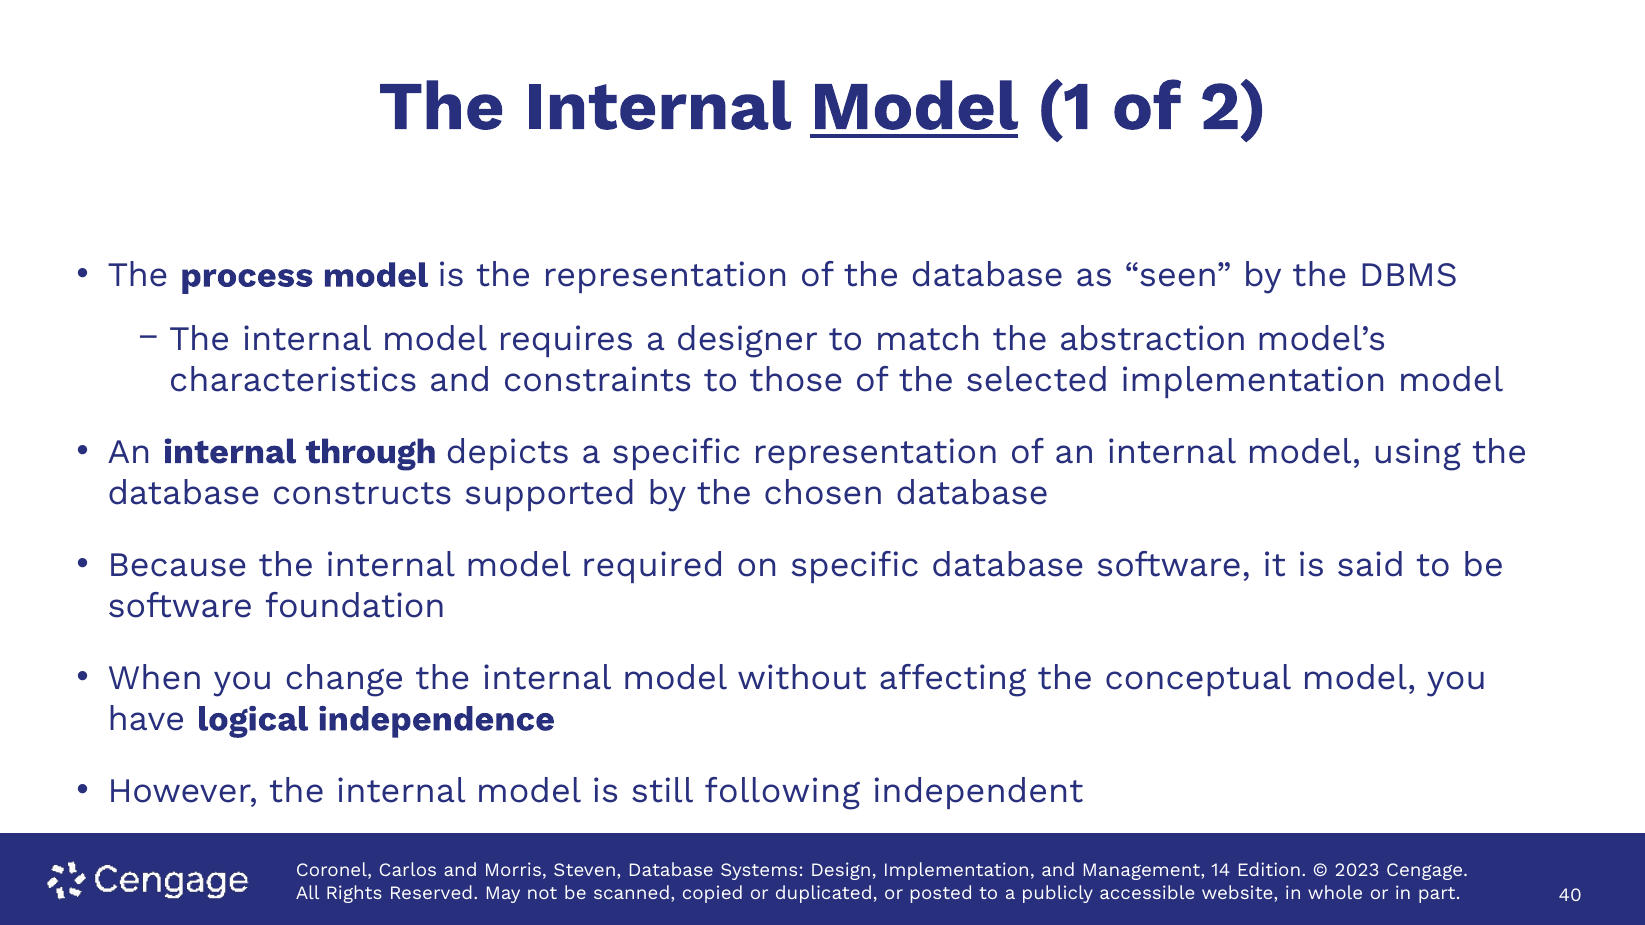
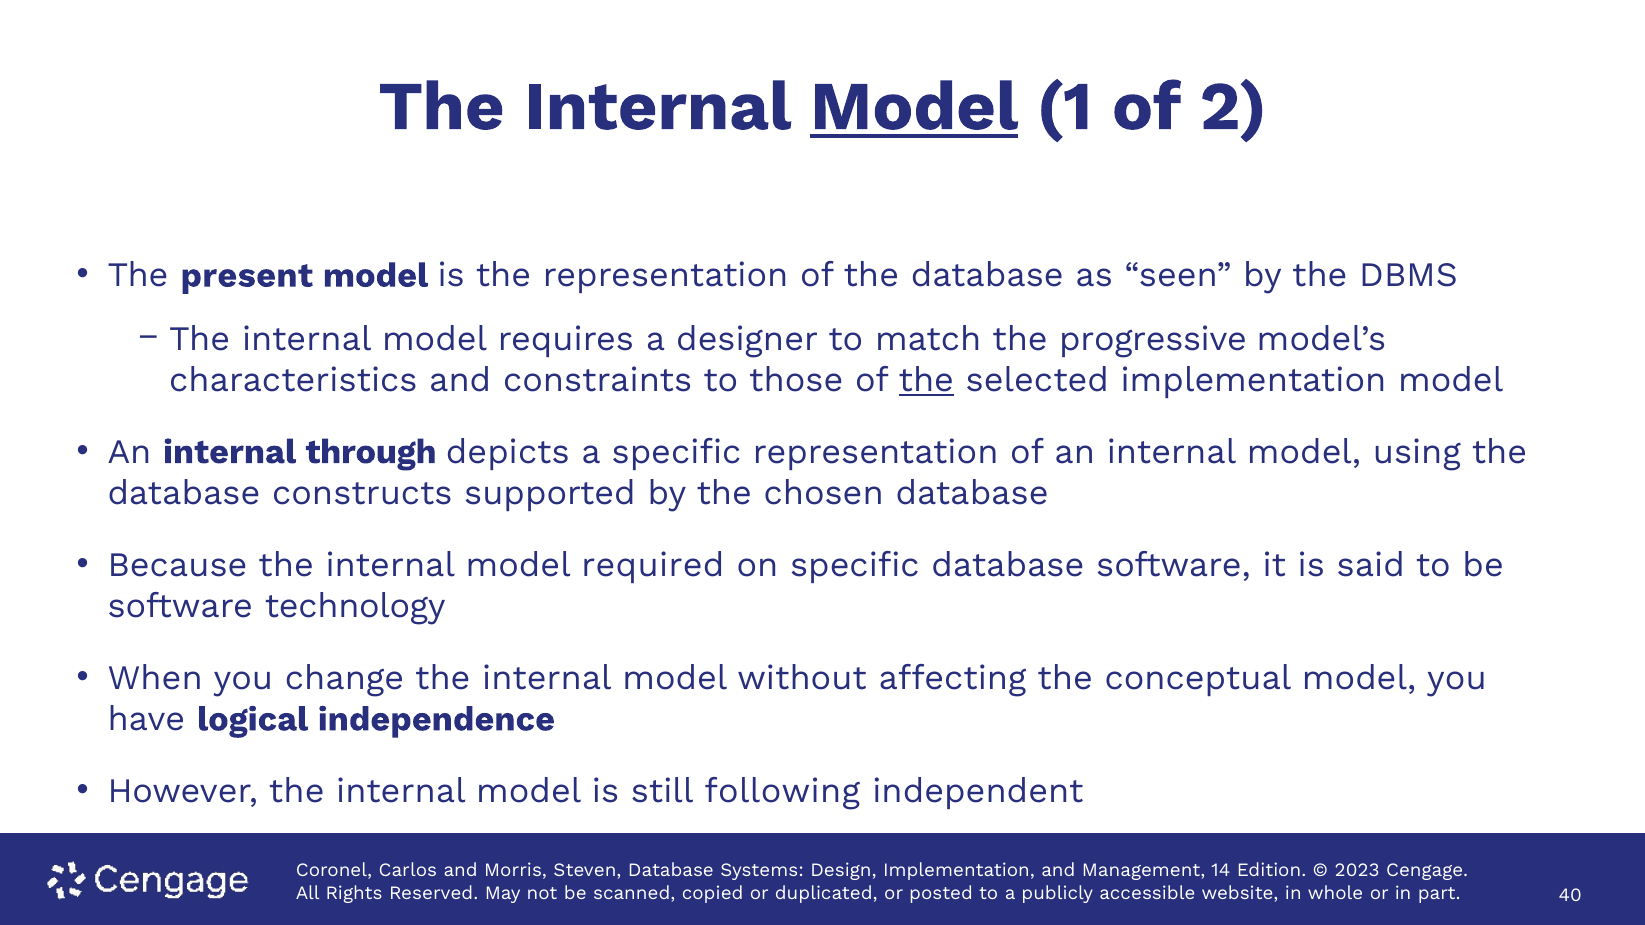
process: process -> present
abstraction: abstraction -> progressive
the at (926, 380) underline: none -> present
foundation: foundation -> technology
